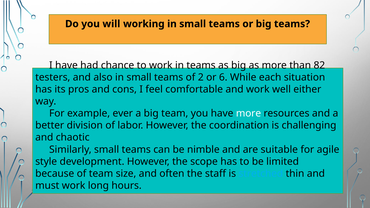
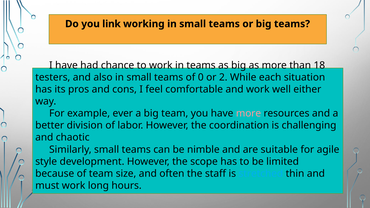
will: will -> link
82: 82 -> 18
2: 2 -> 0
6: 6 -> 2
more at (249, 113) colour: white -> pink
